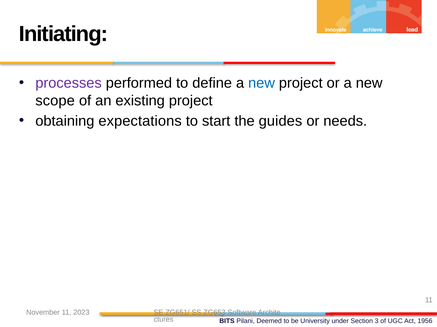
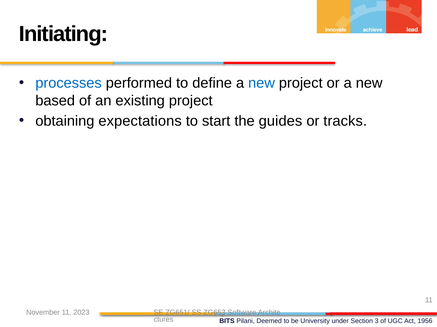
processes colour: purple -> blue
scope: scope -> based
needs: needs -> tracks
